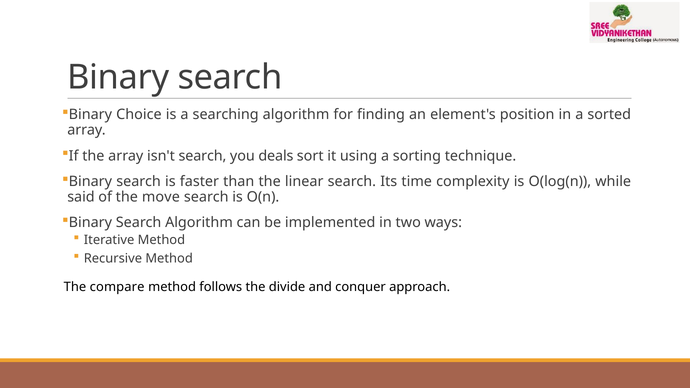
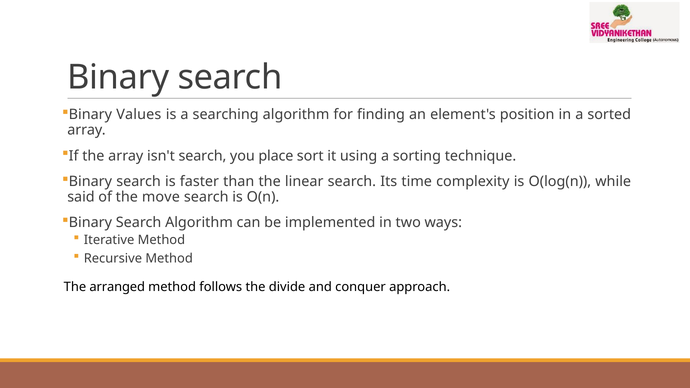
Choice: Choice -> Values
deals: deals -> place
compare: compare -> arranged
